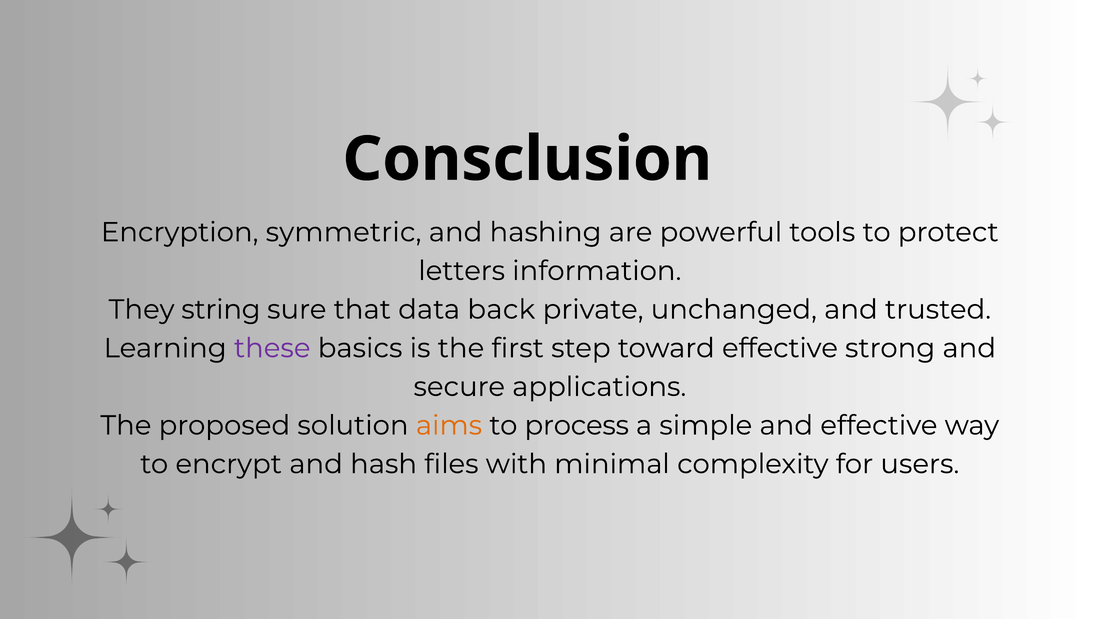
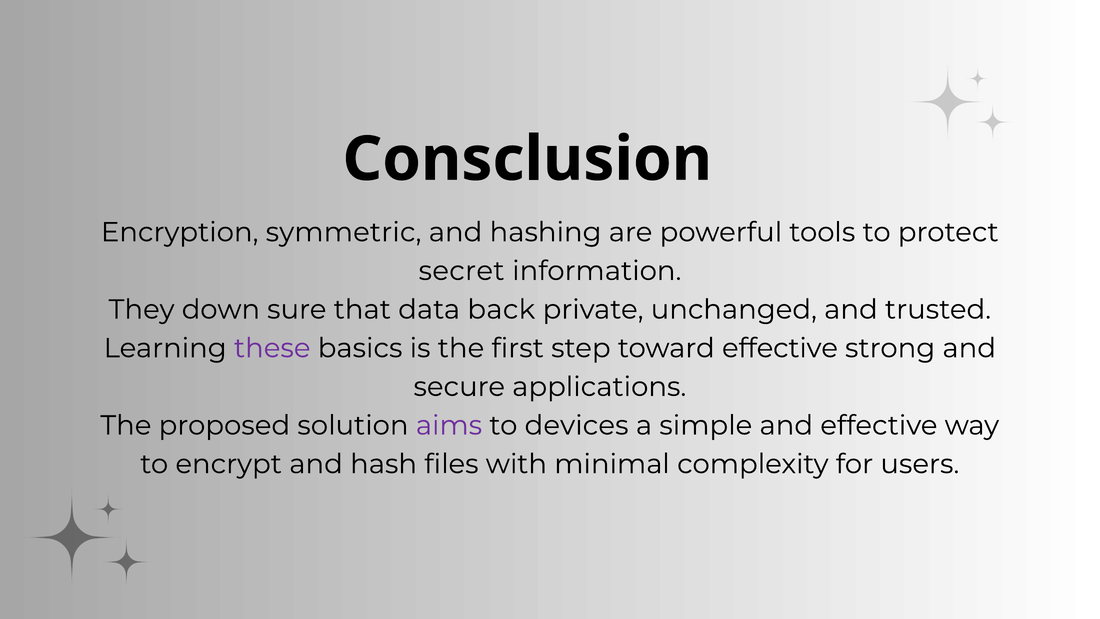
letters: letters -> secret
string: string -> down
aims colour: orange -> purple
process: process -> devices
